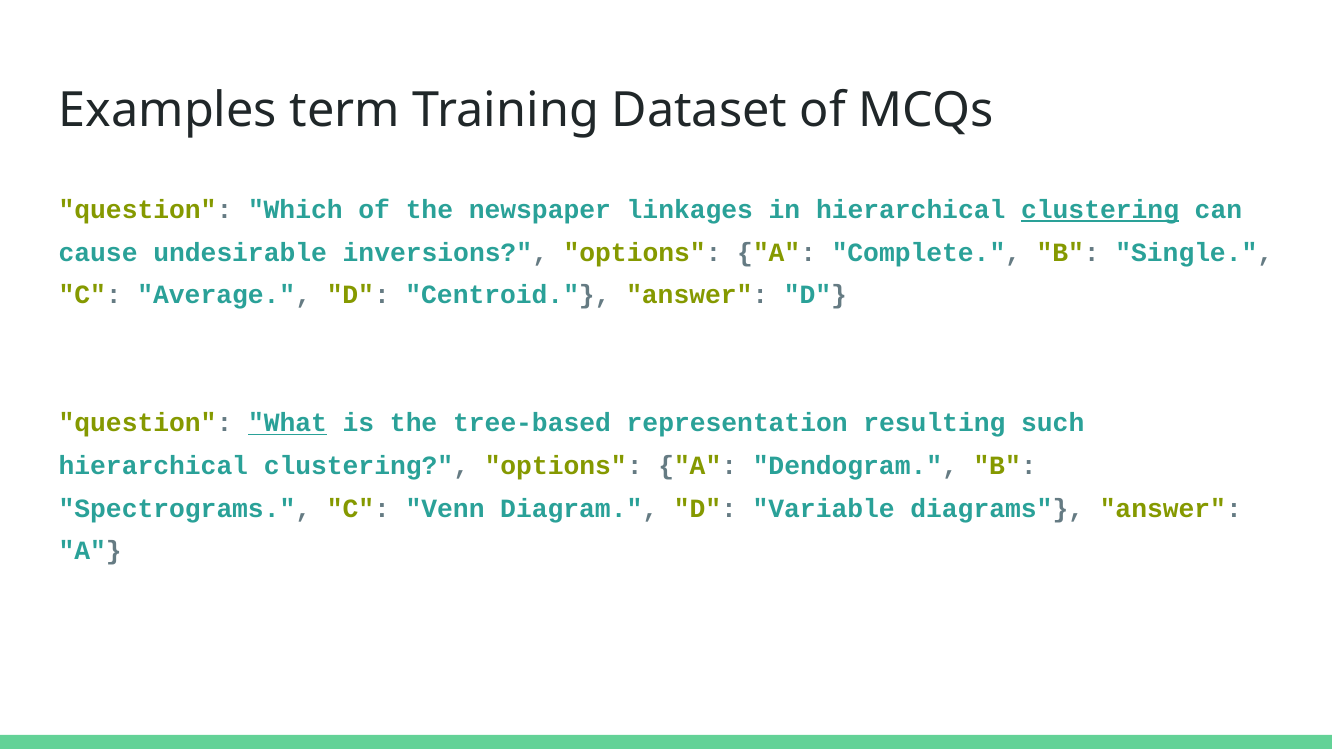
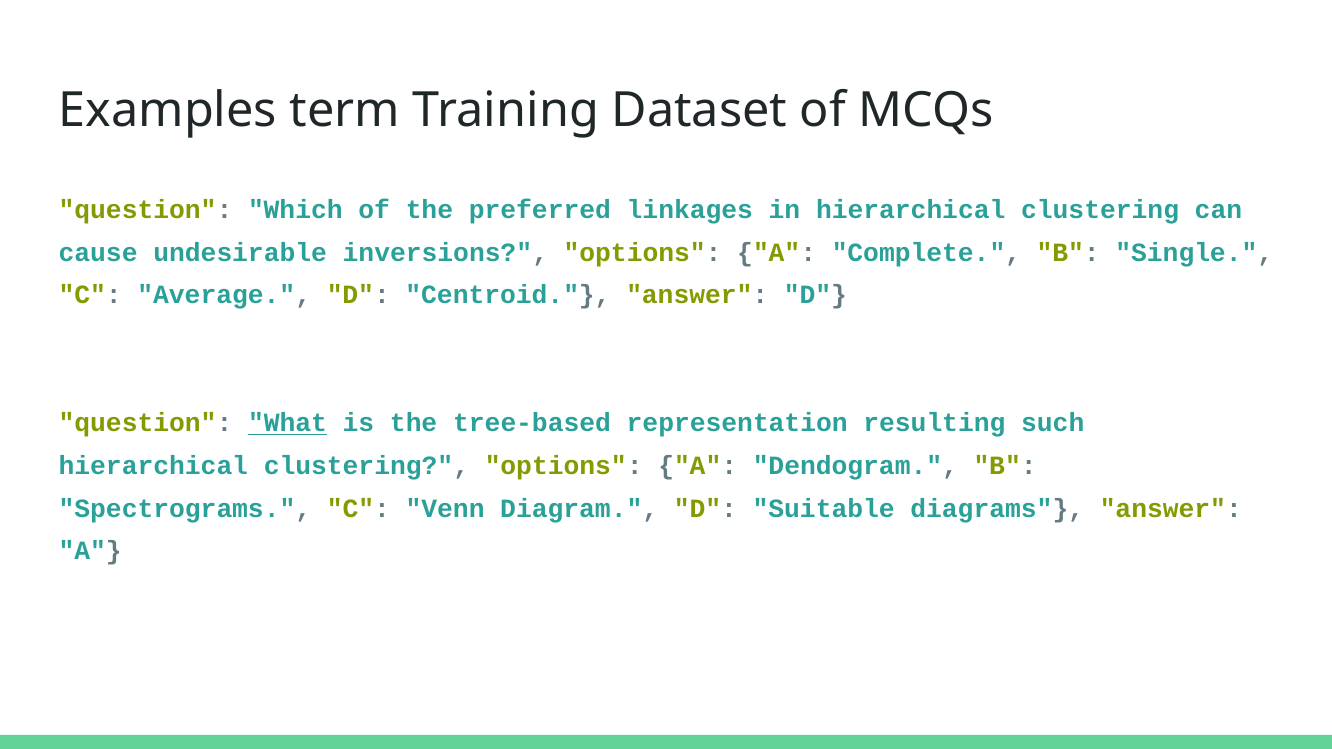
newspaper: newspaper -> preferred
clustering at (1100, 210) underline: present -> none
Variable: Variable -> Suitable
